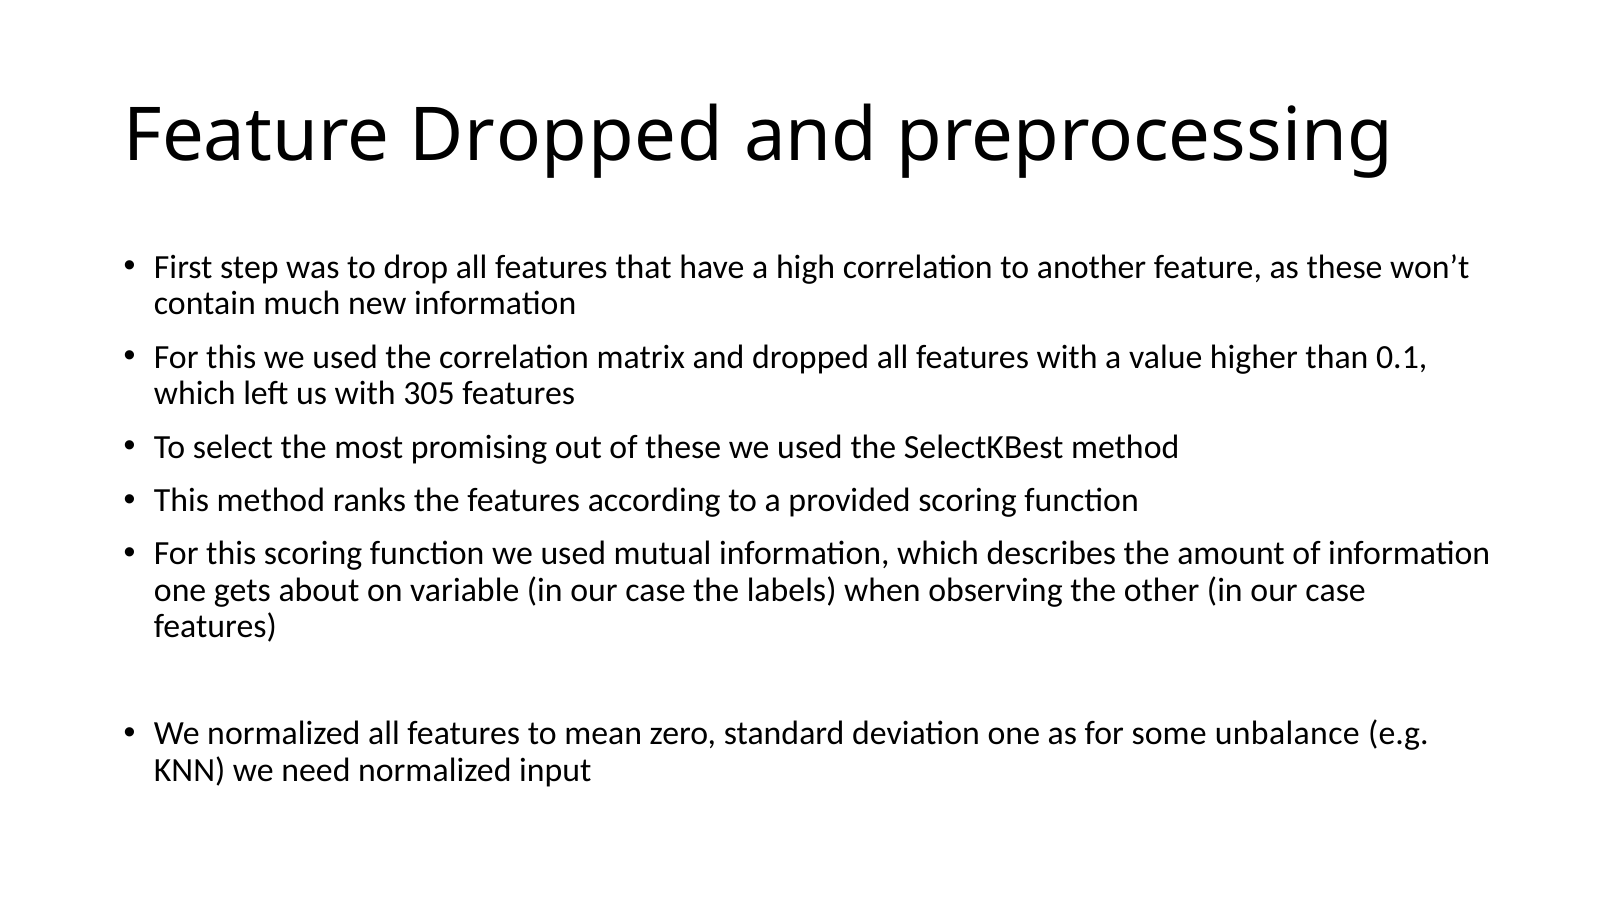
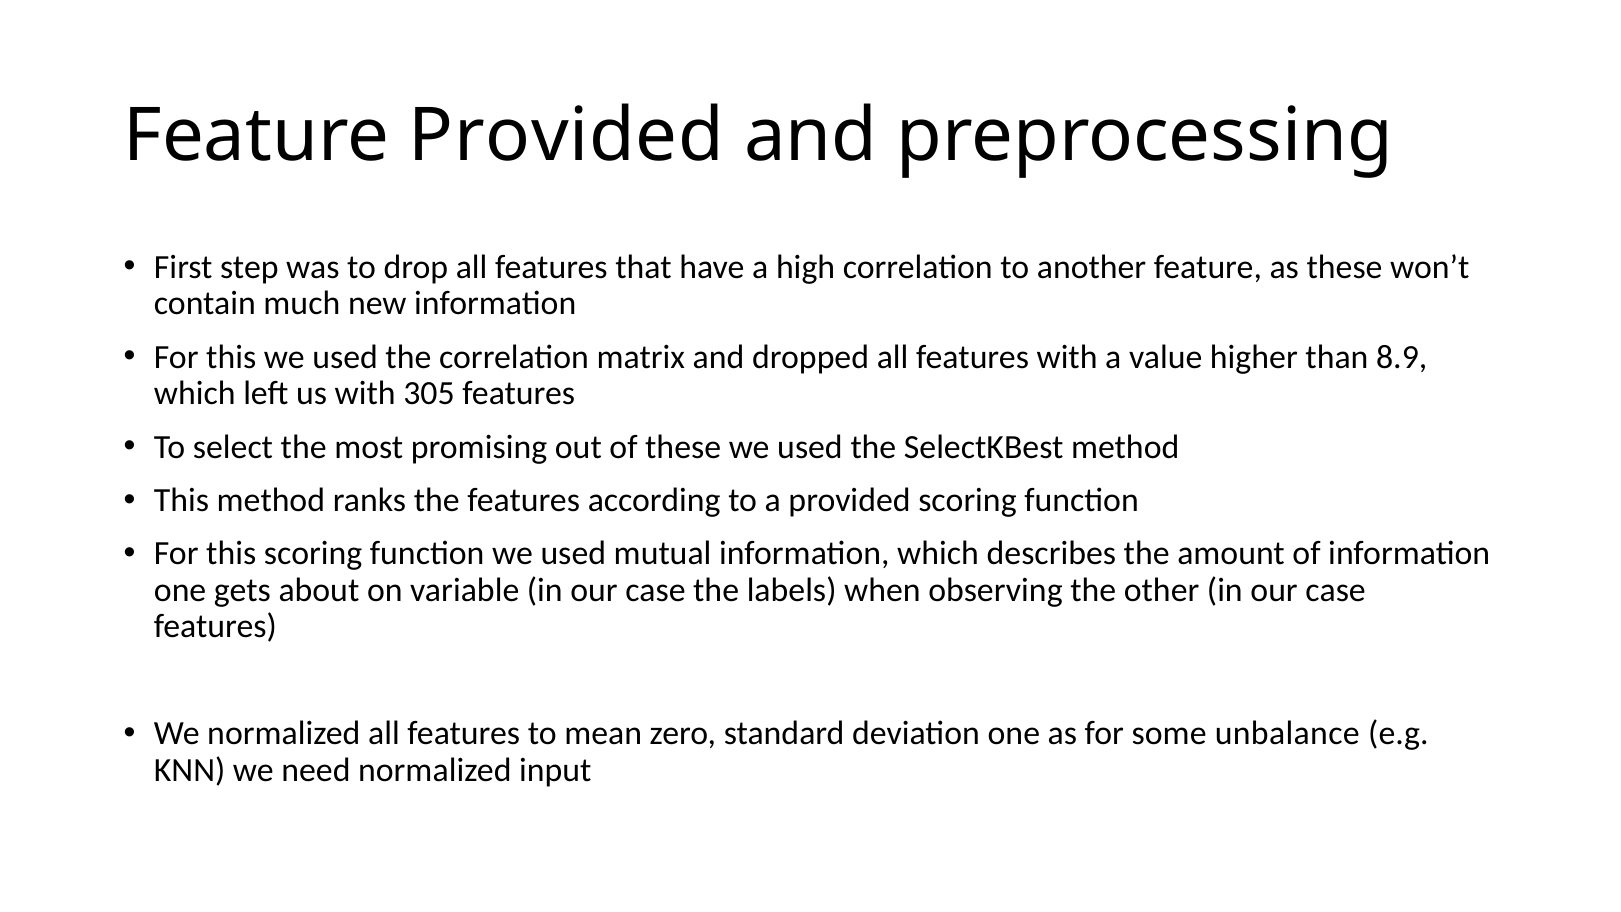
Feature Dropped: Dropped -> Provided
0.1: 0.1 -> 8.9
